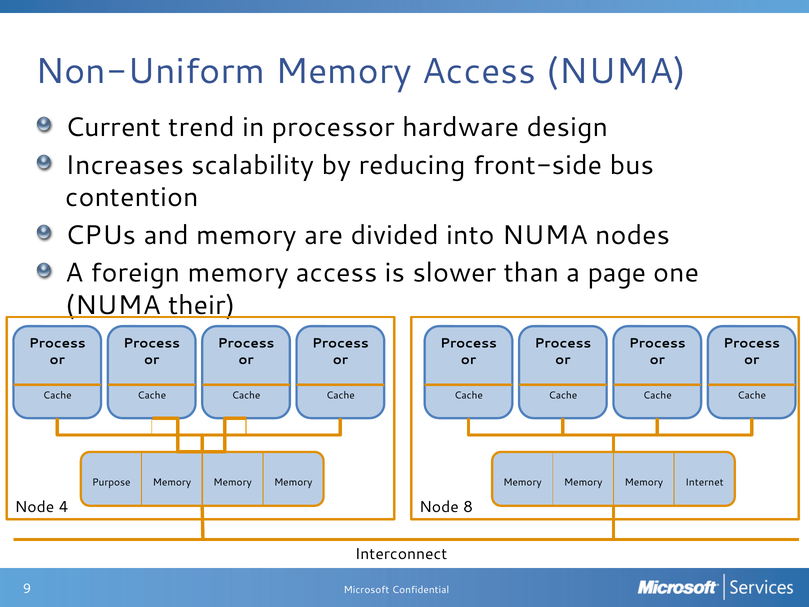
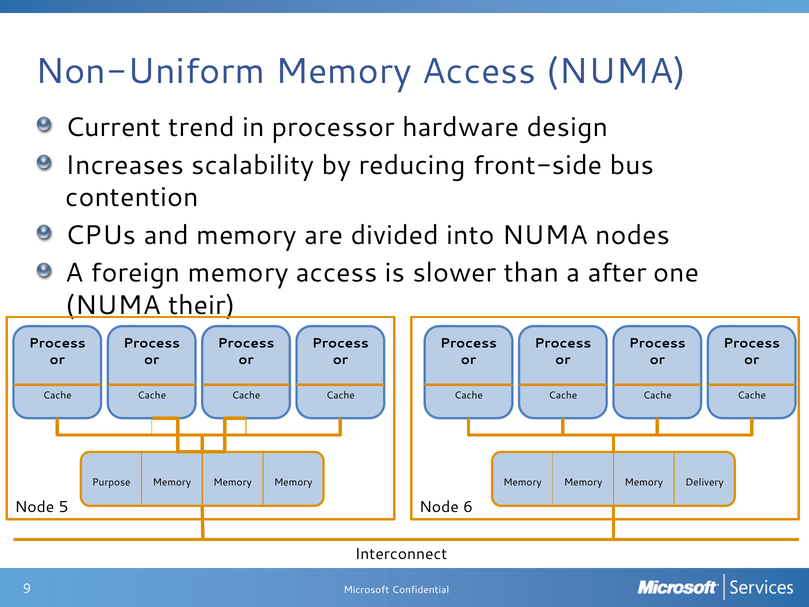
page: page -> after
Internet: Internet -> Delivery
4: 4 -> 5
8: 8 -> 6
